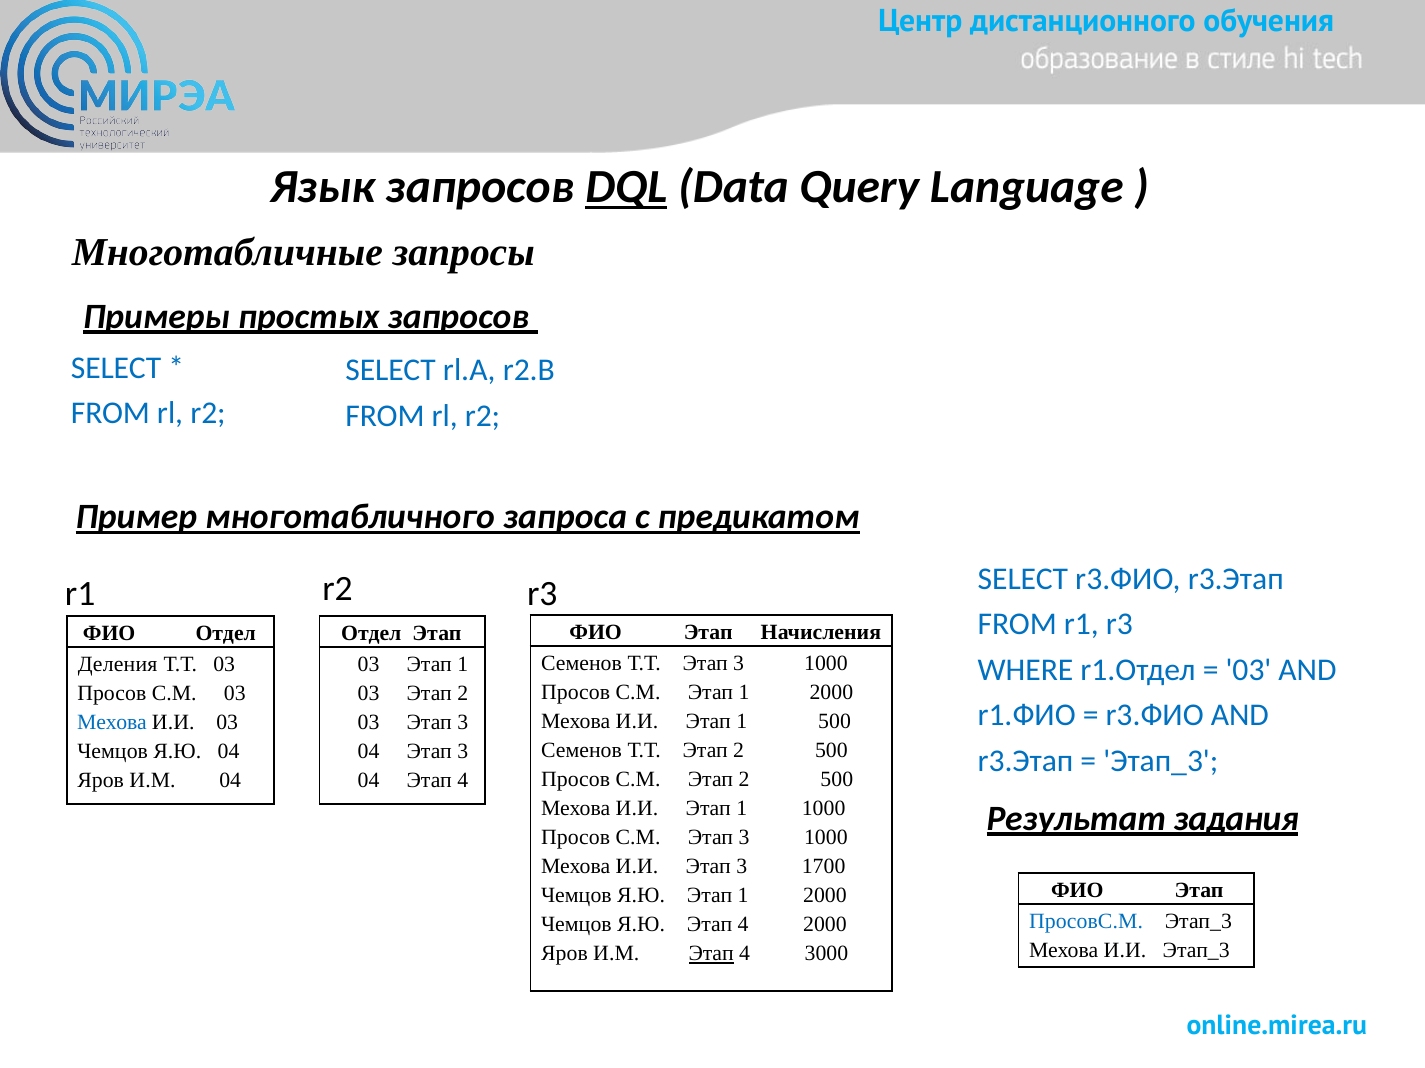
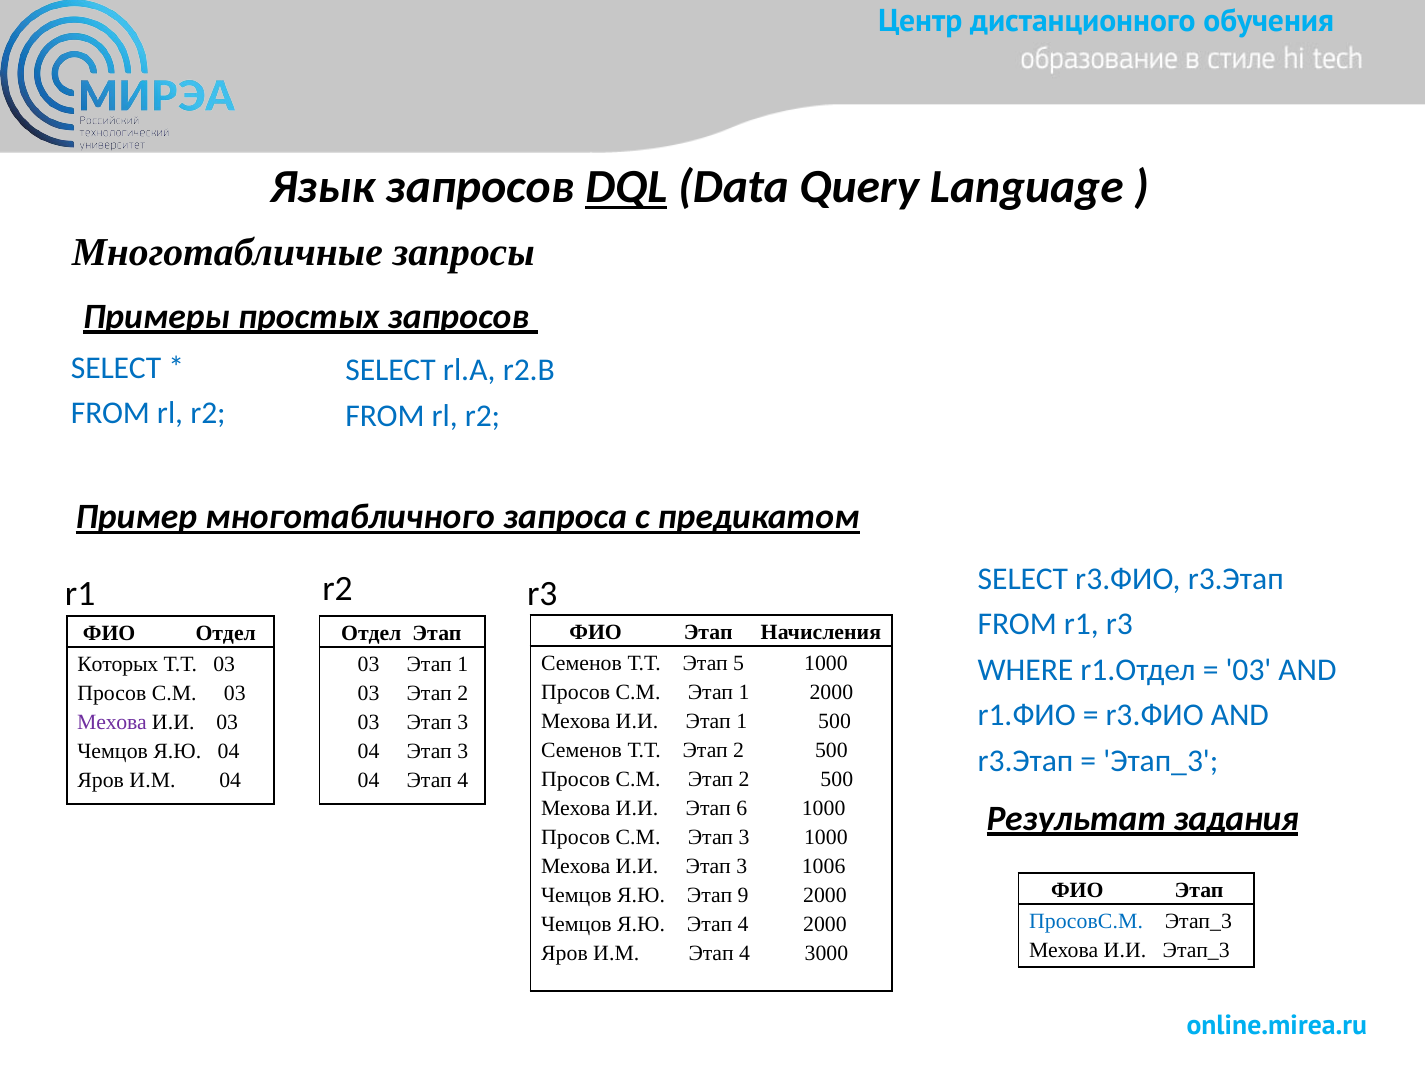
Т.Т Этап 3: 3 -> 5
Деления: Деления -> Которых
Мехова at (112, 723) colour: blue -> purple
1 at (742, 809): 1 -> 6
1700: 1700 -> 1006
Я.Ю Этап 1: 1 -> 9
Этап at (711, 954) underline: present -> none
